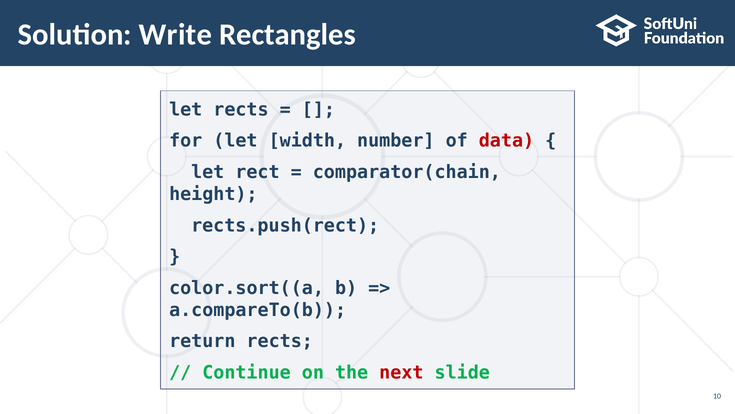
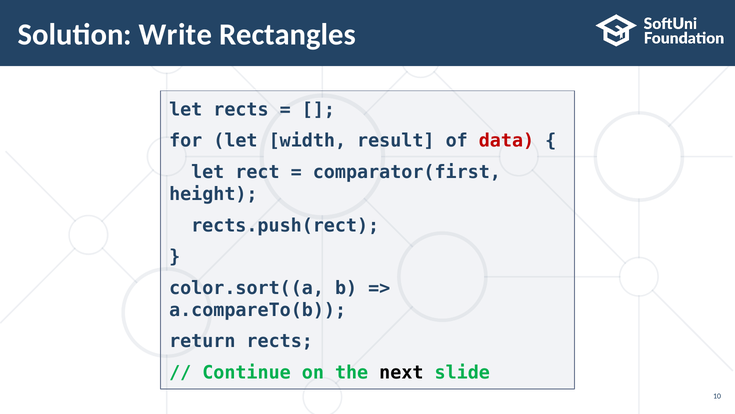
number: number -> result
comparator(chain: comparator(chain -> comparator(first
next colour: red -> black
